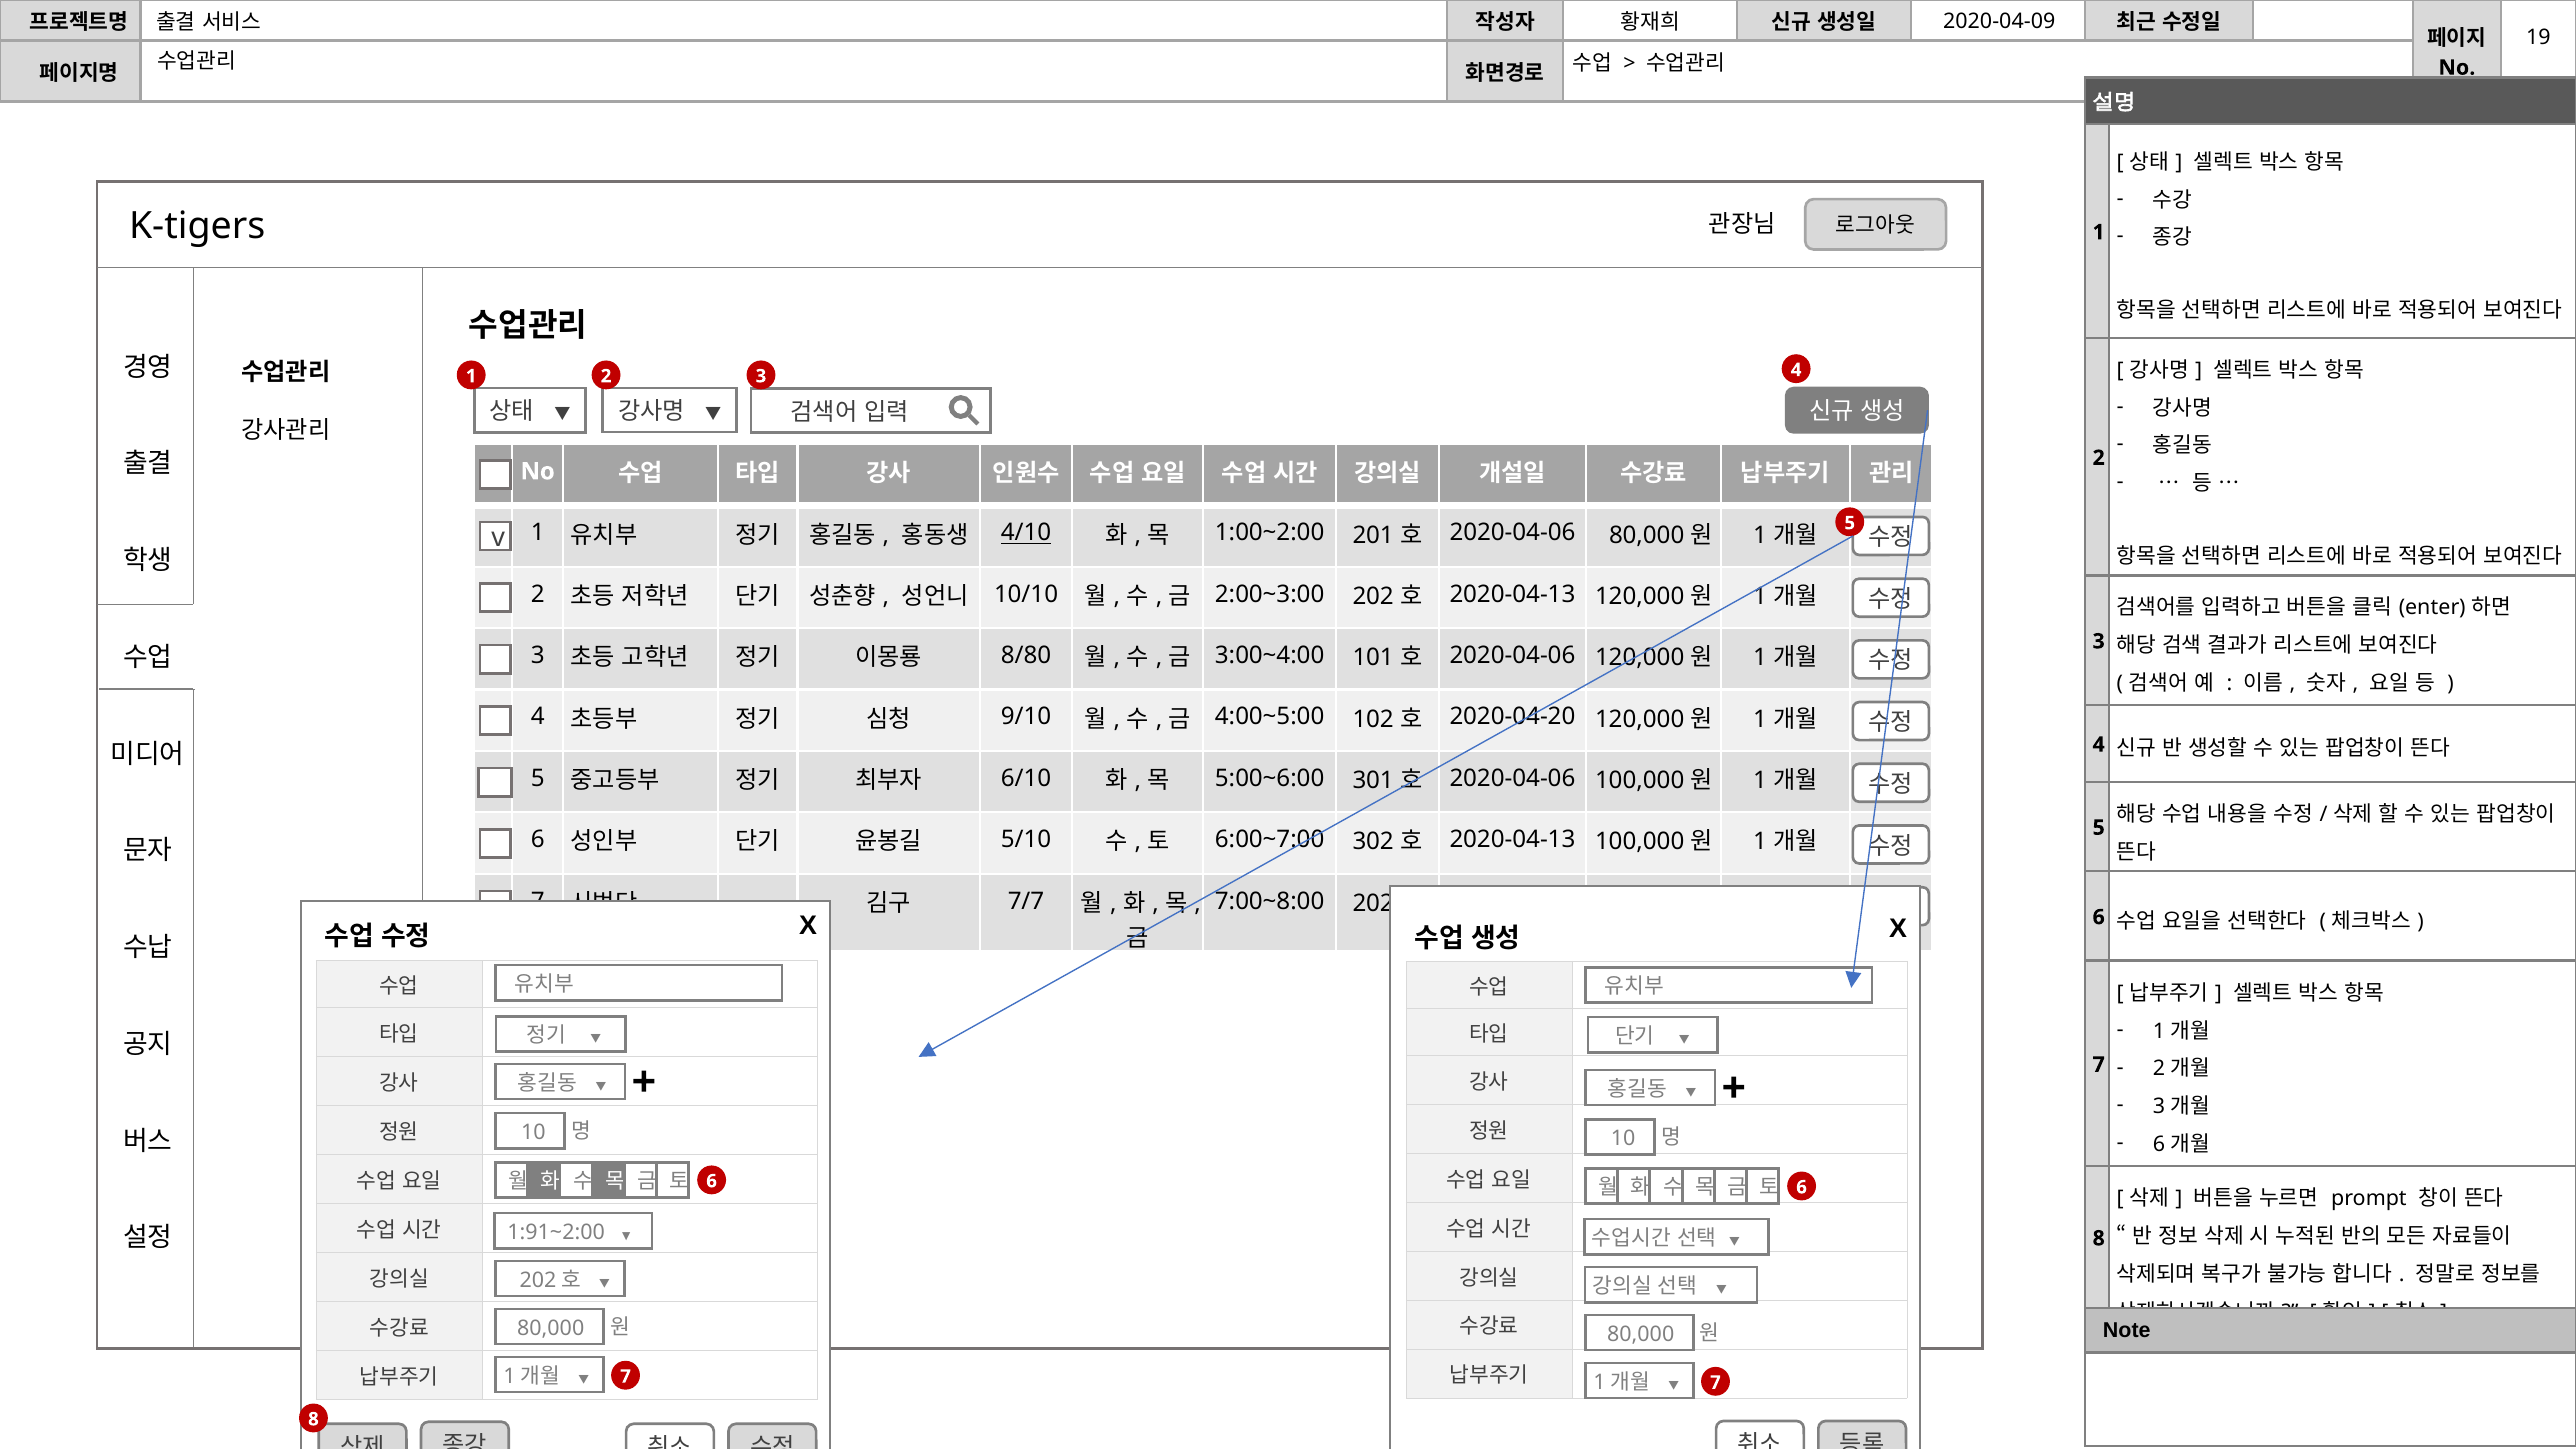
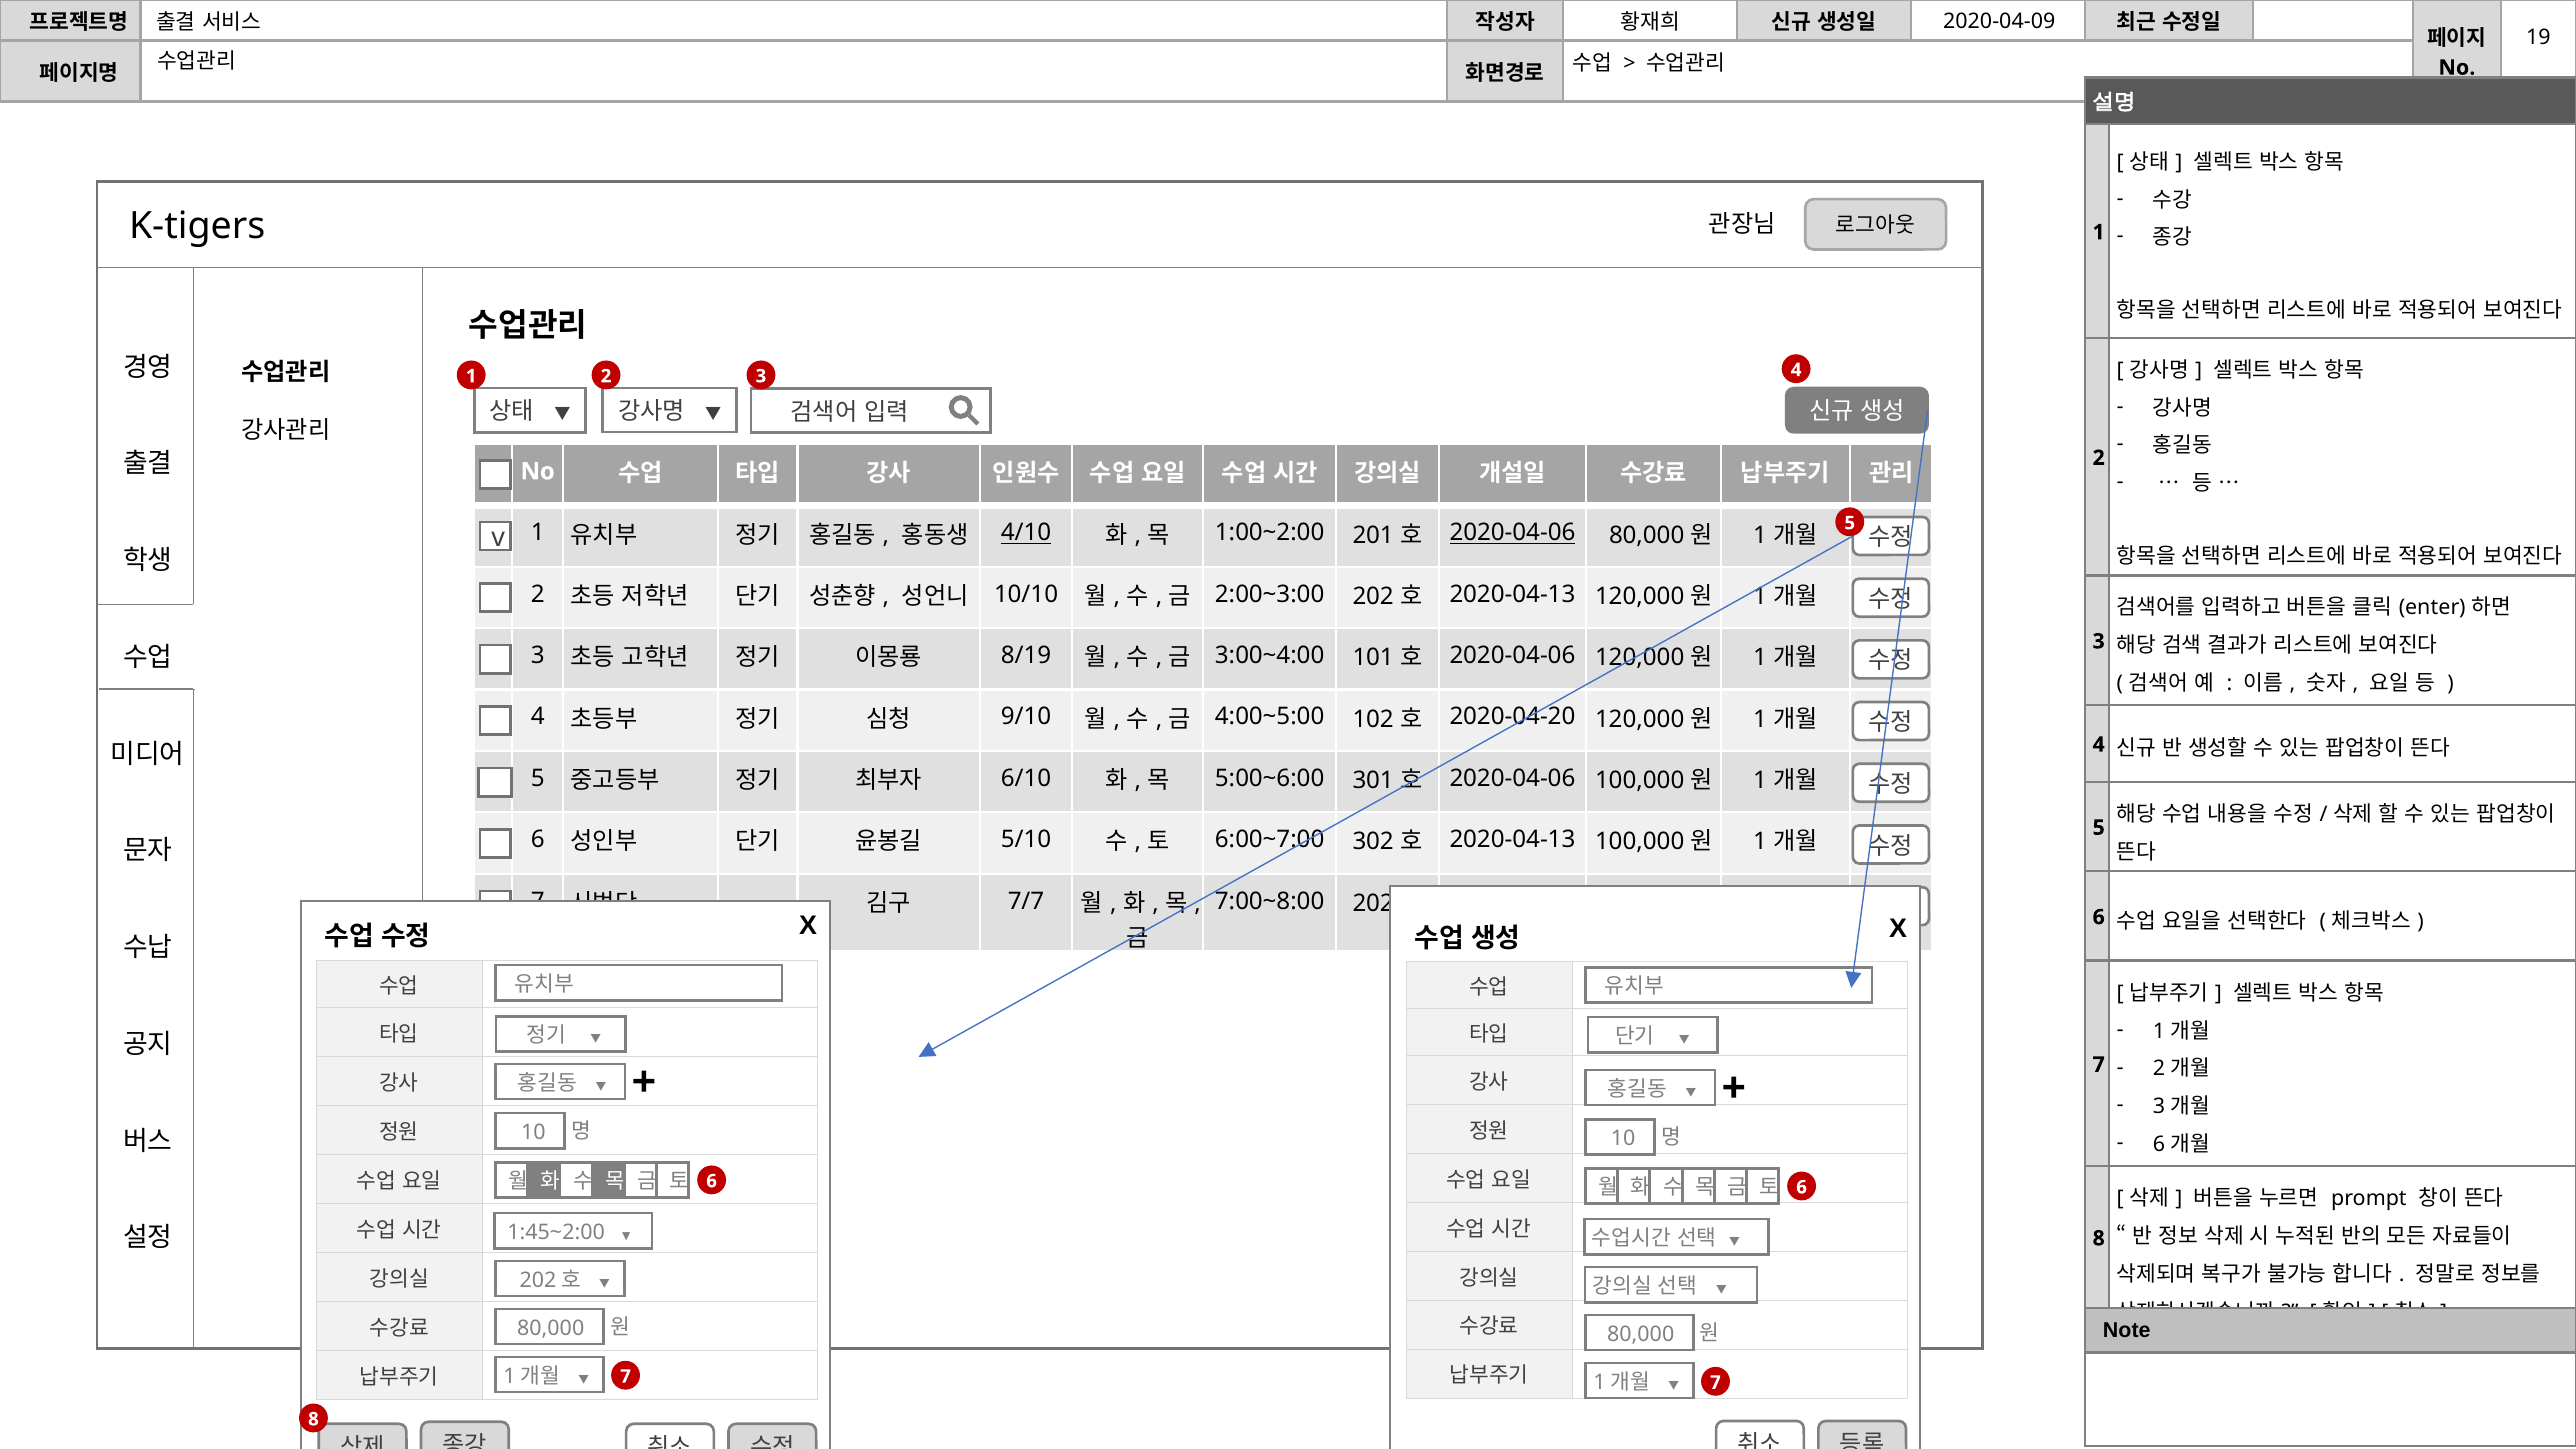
2020-04-06 at (1512, 533) underline: none -> present
8/80: 8/80 -> 8/19
1:91~2:00: 1:91~2:00 -> 1:45~2:00
